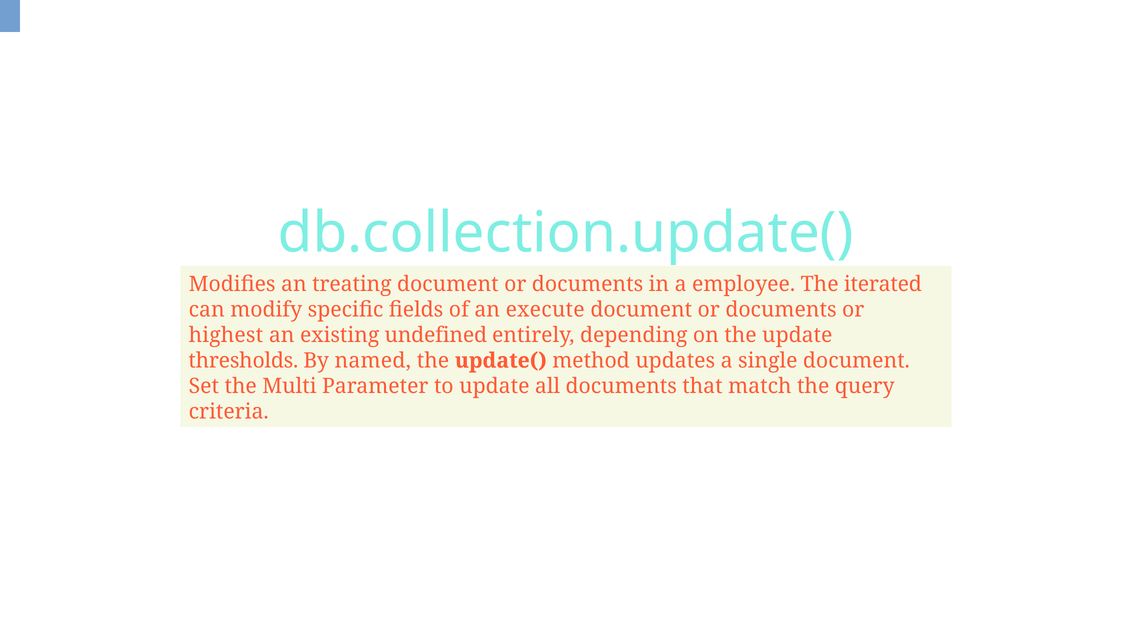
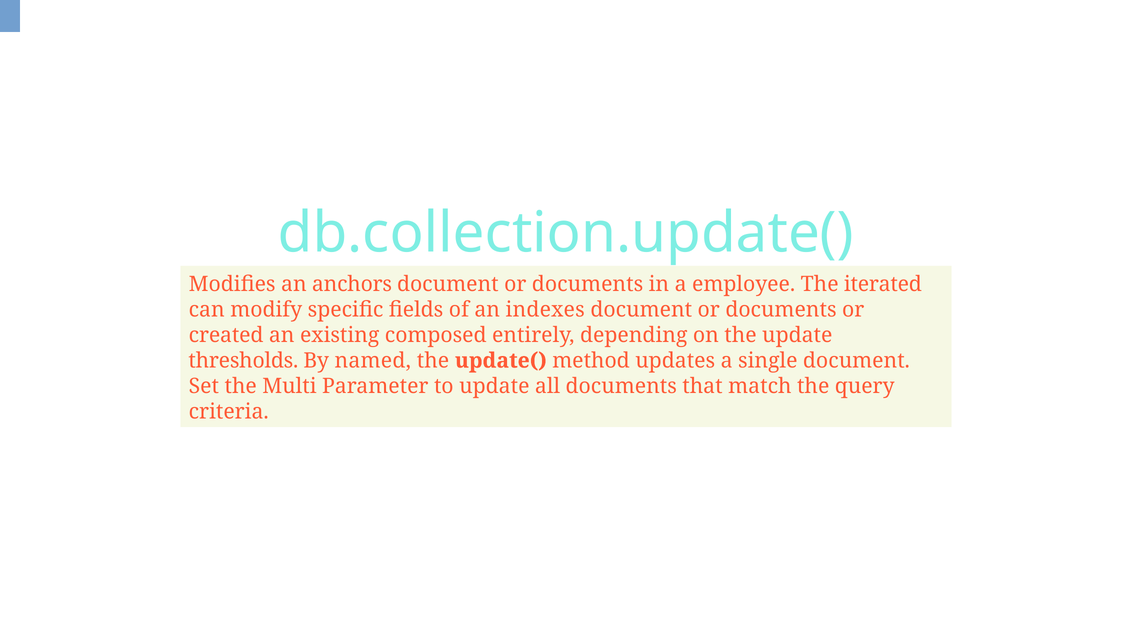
treating: treating -> anchors
execute: execute -> indexes
highest: highest -> created
undefined: undefined -> composed
